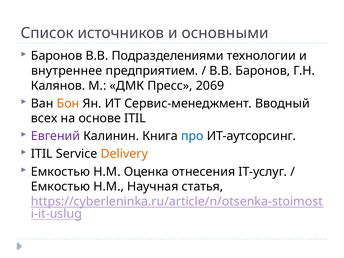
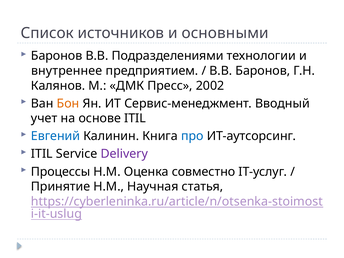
2069: 2069 -> 2002
всех: всех -> учет
Евгений colour: purple -> blue
Delivery colour: orange -> purple
Емкостью at (61, 172): Емкостью -> Процессы
отнесения: отнесения -> совместно
Емкостью at (61, 187): Емкостью -> Принятие
